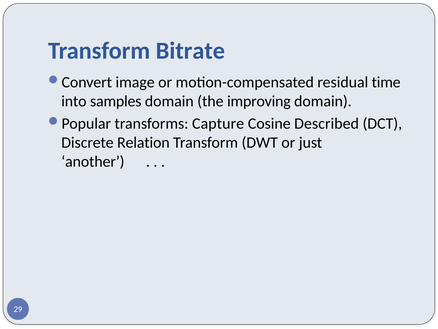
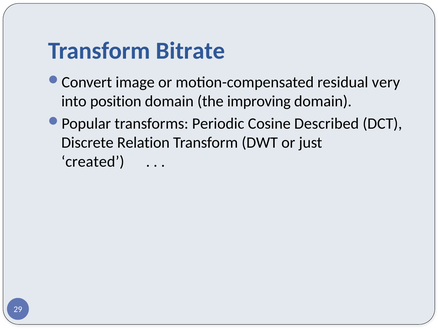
time: time -> very
samples: samples -> position
Capture: Capture -> Periodic
another: another -> created
